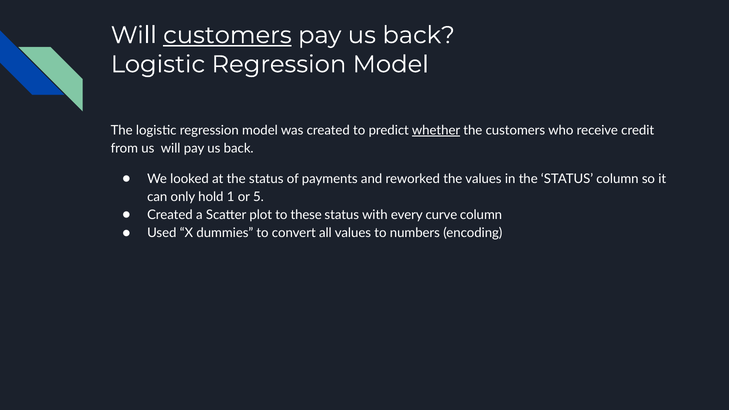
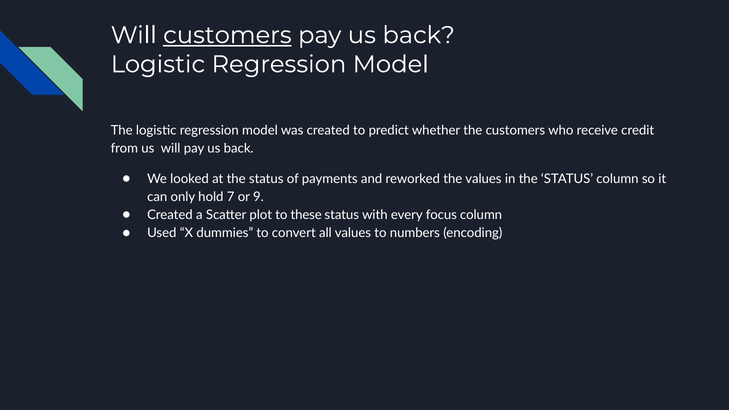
whether underline: present -> none
1: 1 -> 7
5: 5 -> 9
curve: curve -> focus
